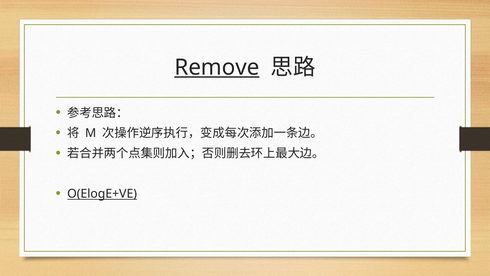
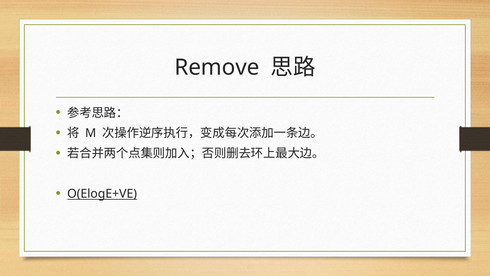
Remove underline: present -> none
